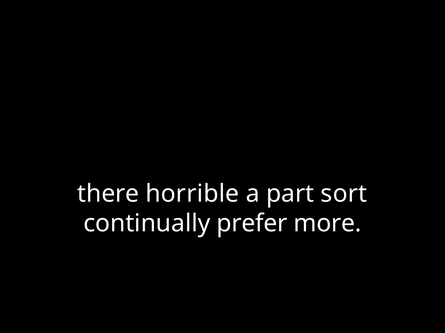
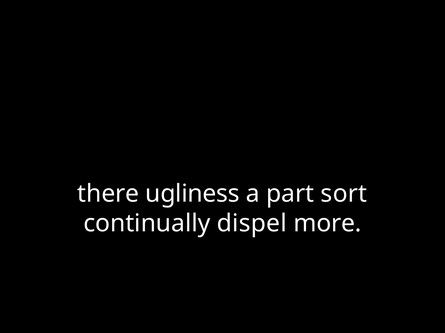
horrible: horrible -> ugliness
prefer: prefer -> dispel
